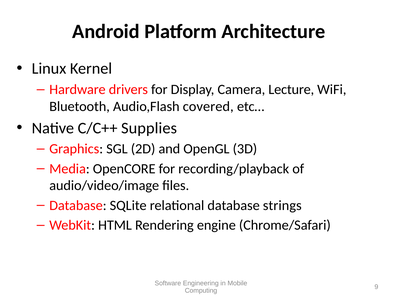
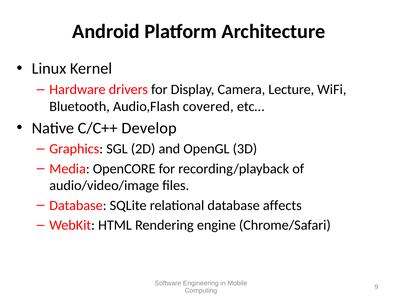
Supplies: Supplies -> Develop
strings: strings -> affects
